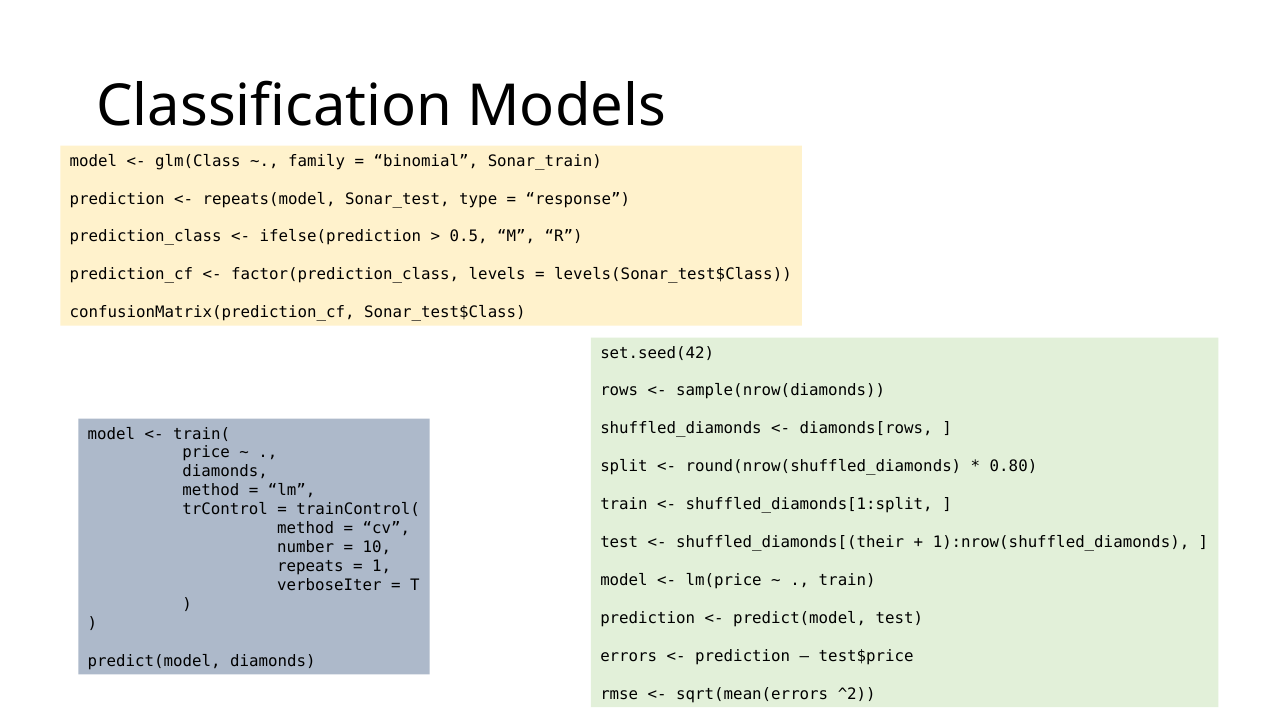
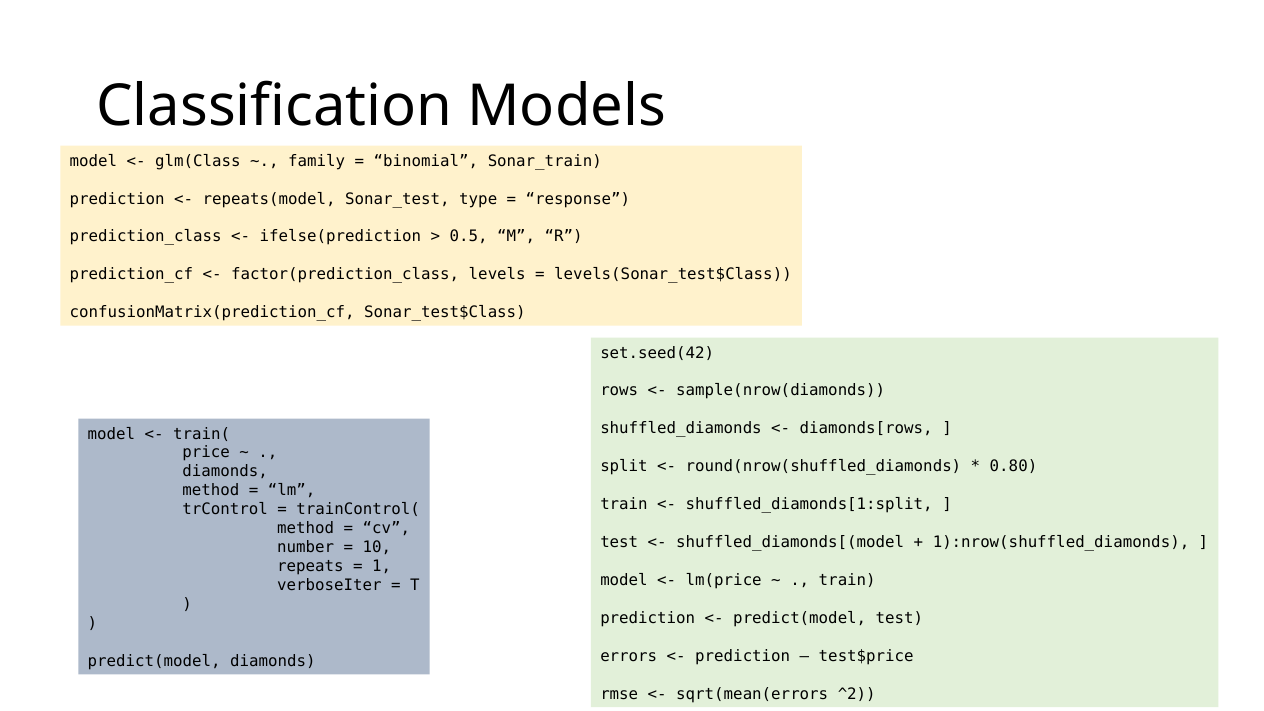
shuffled_diamonds[(their: shuffled_diamonds[(their -> shuffled_diamonds[(model
